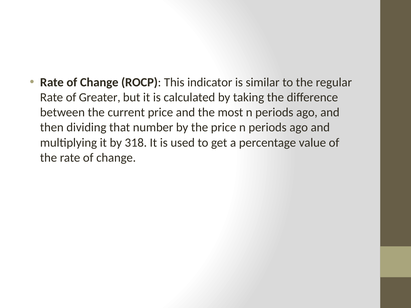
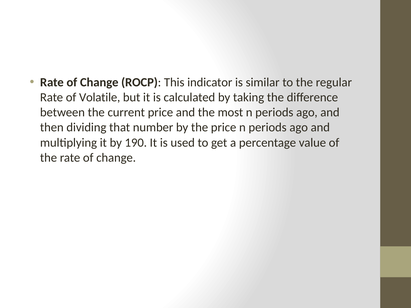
Greater: Greater -> Volatile
318: 318 -> 190
